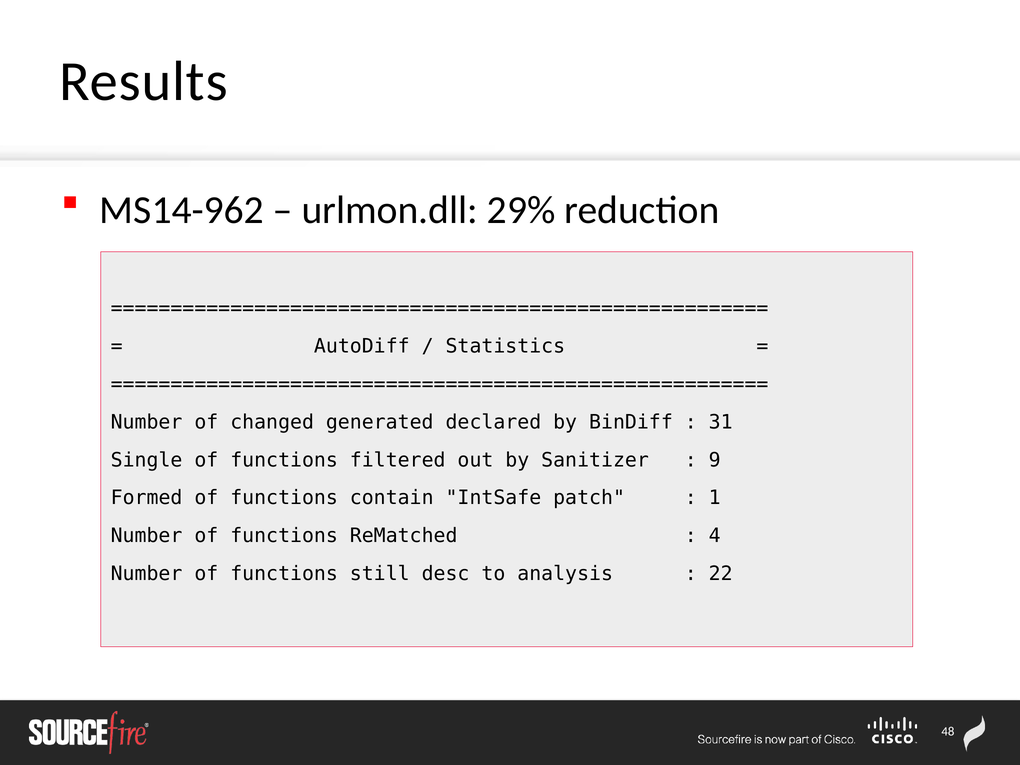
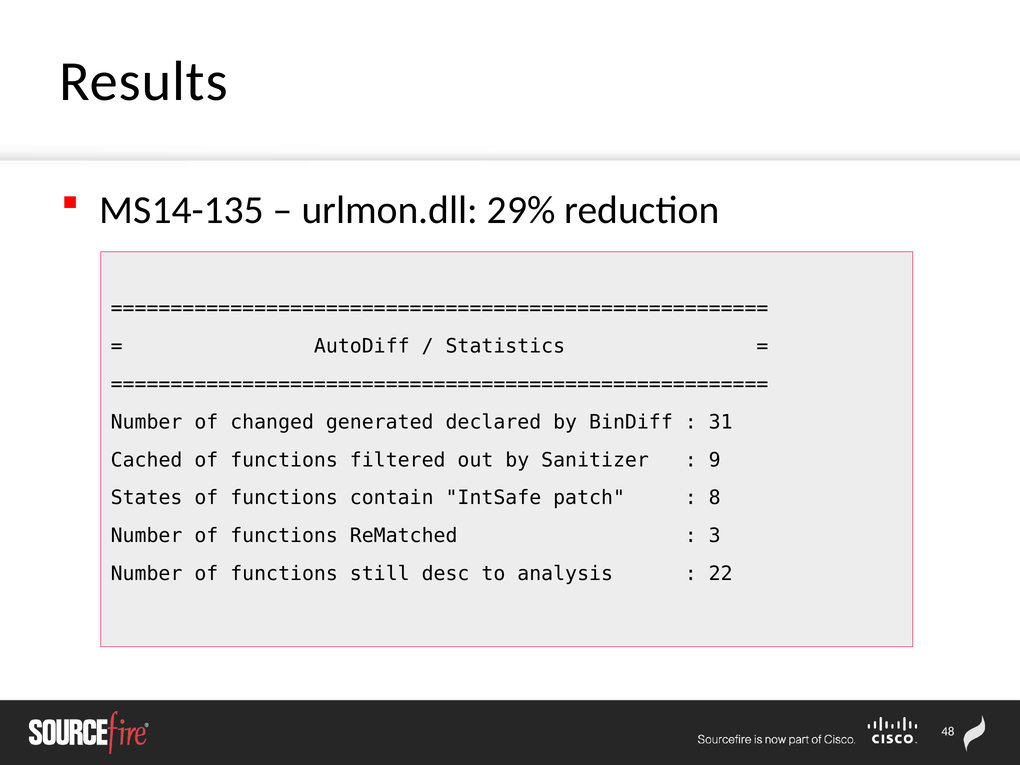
MS14-962: MS14-962 -> MS14-135
Single: Single -> Cached
Formed: Formed -> States
1: 1 -> 8
4: 4 -> 3
